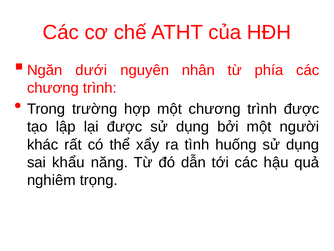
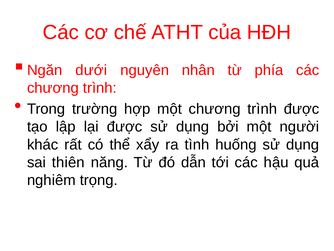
khẩu: khẩu -> thiên
